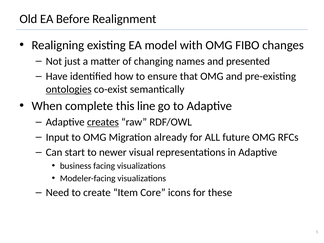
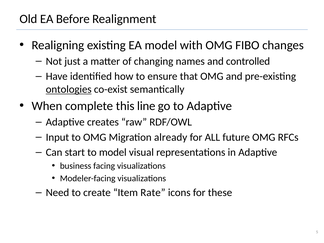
presented: presented -> controlled
creates underline: present -> none
to newer: newer -> model
Core: Core -> Rate
